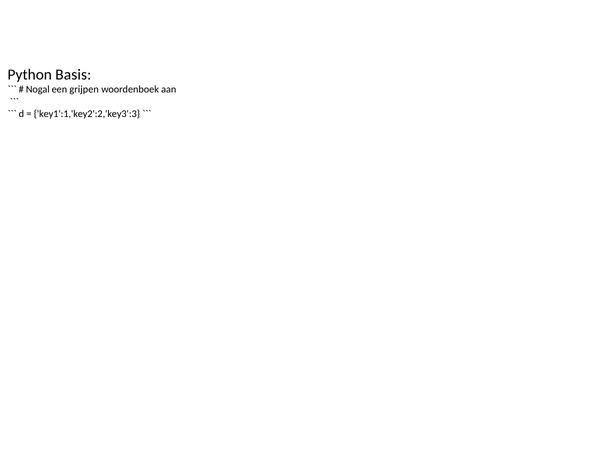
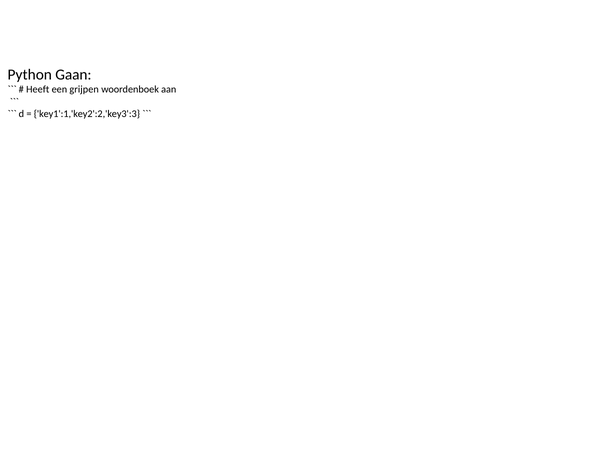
Basis: Basis -> Gaan
Nogal: Nogal -> Heeft
